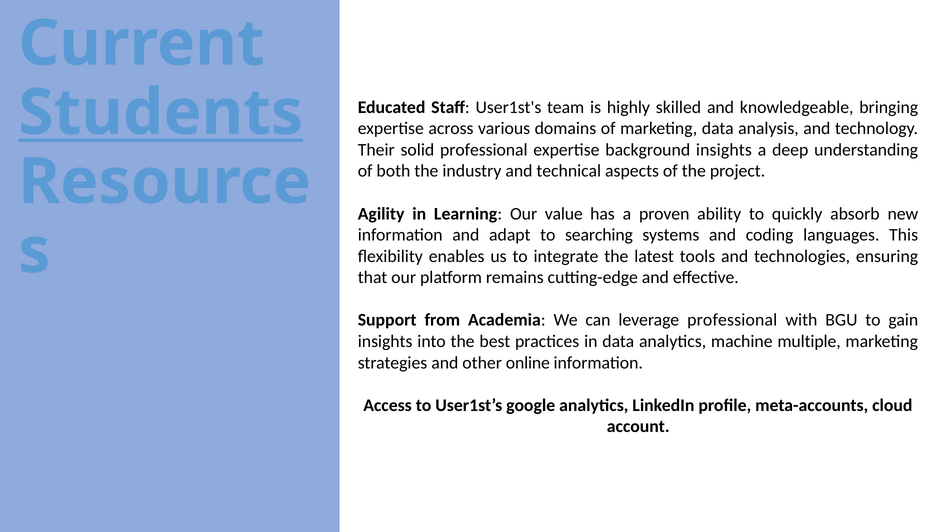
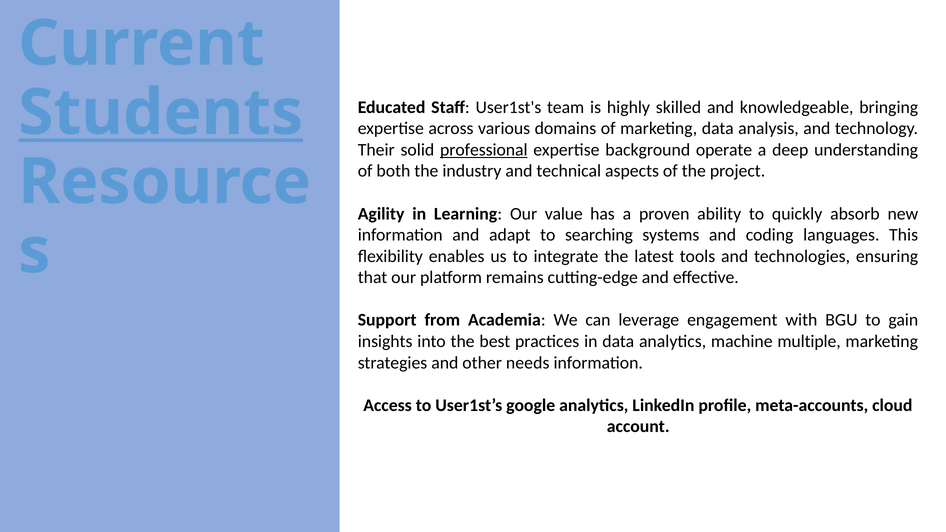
professional at (484, 150) underline: none -> present
background insights: insights -> operate
leverage professional: professional -> engagement
online: online -> needs
